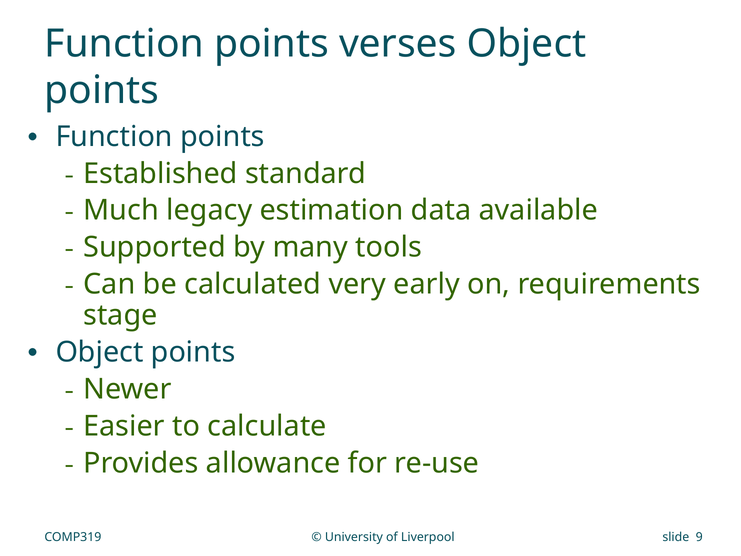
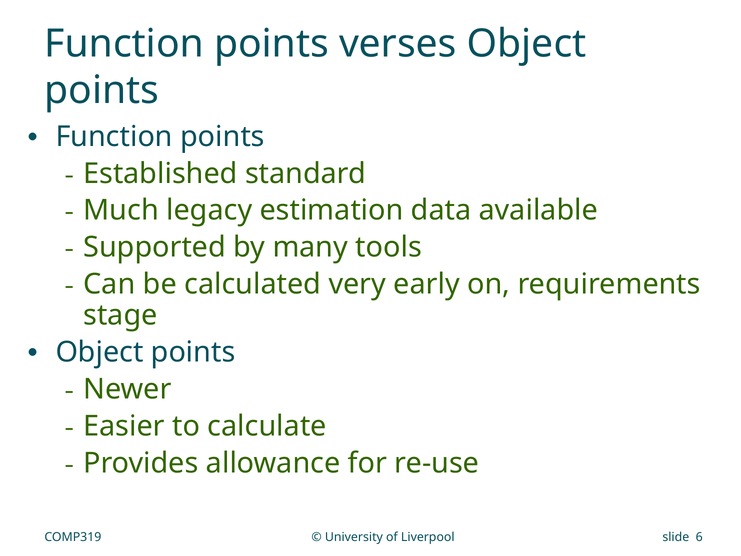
9: 9 -> 6
